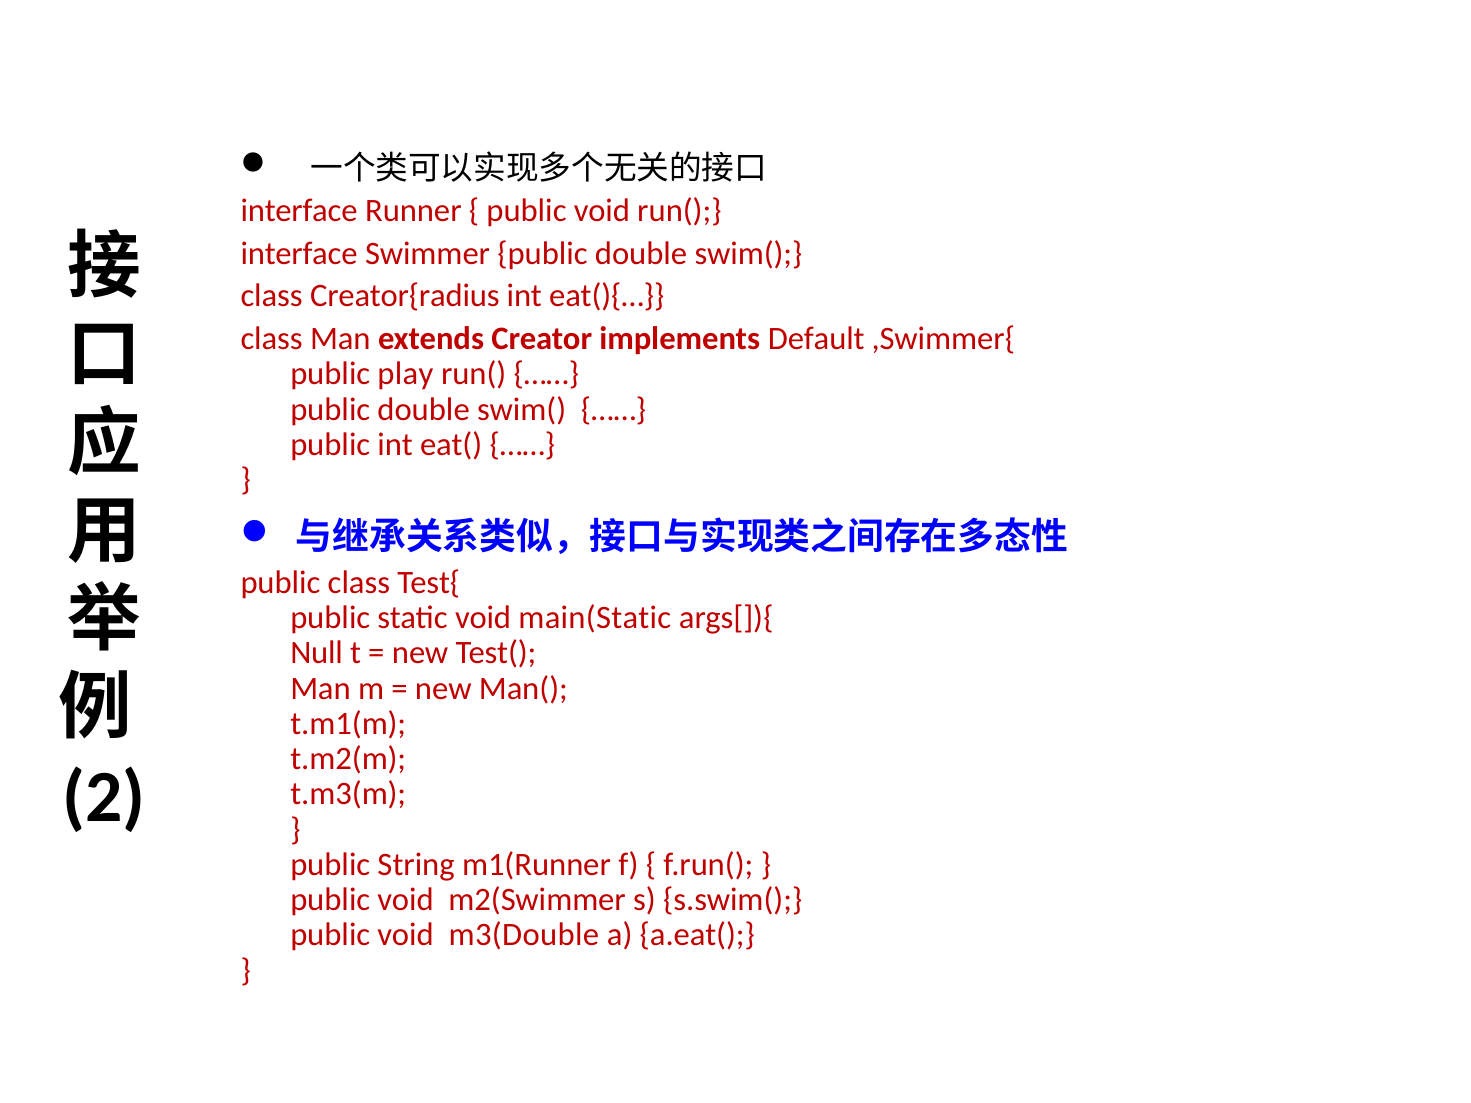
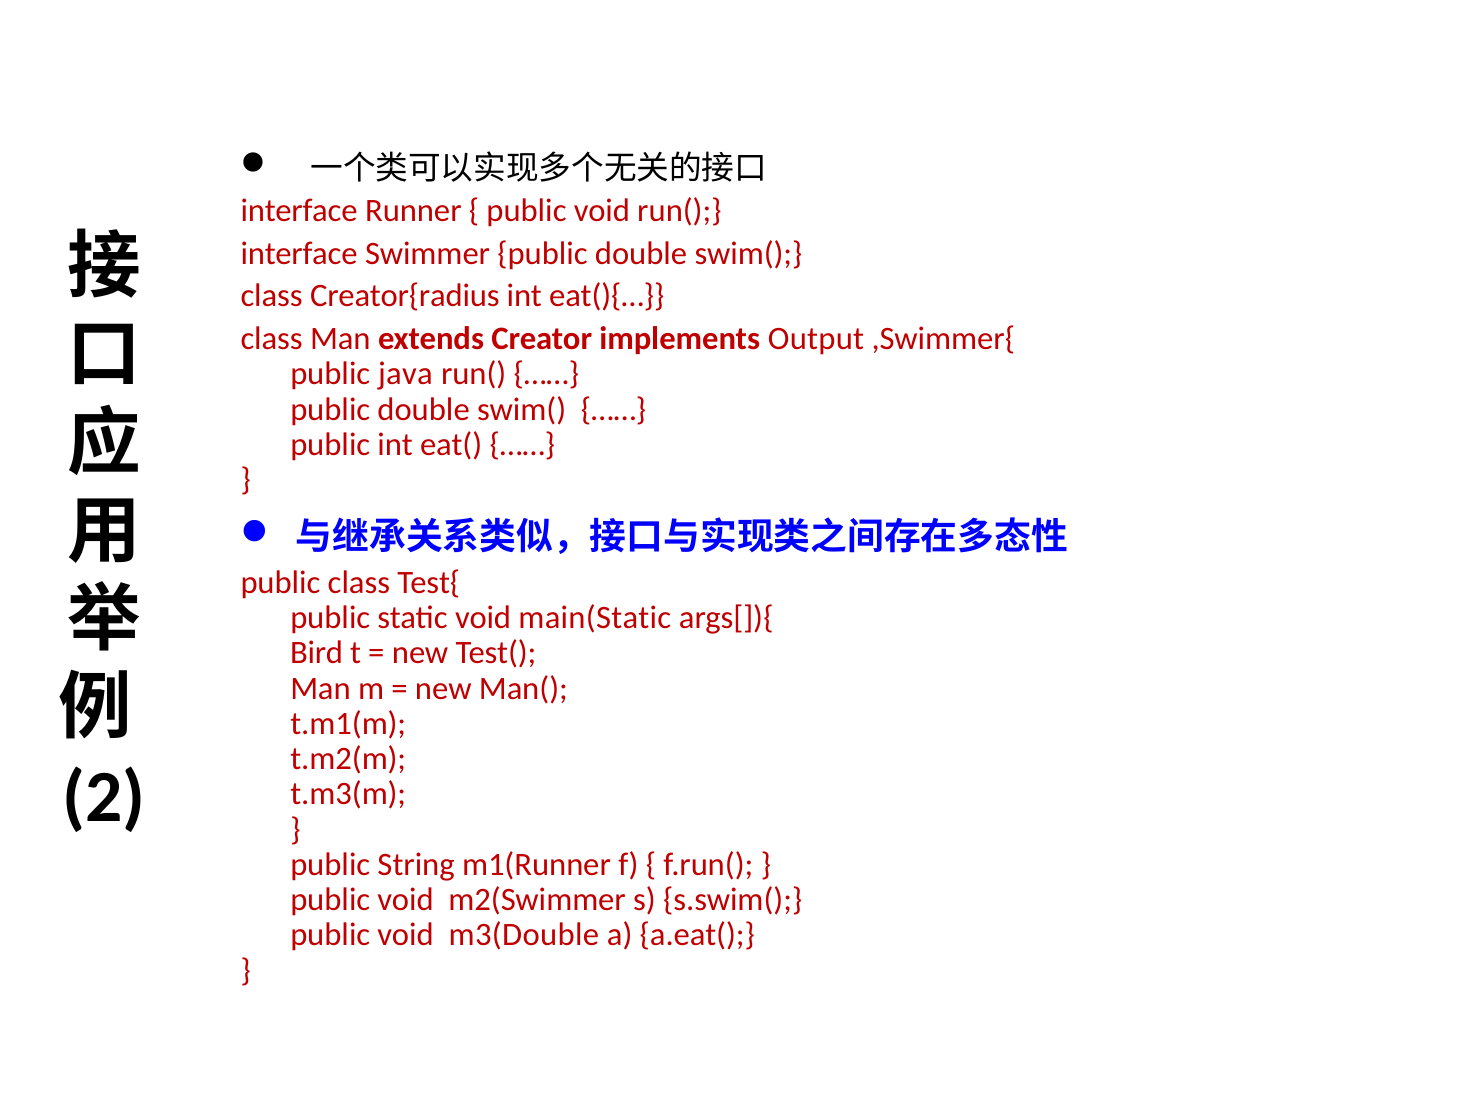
Default: Default -> Output
play: play -> java
Null: Null -> Bird
